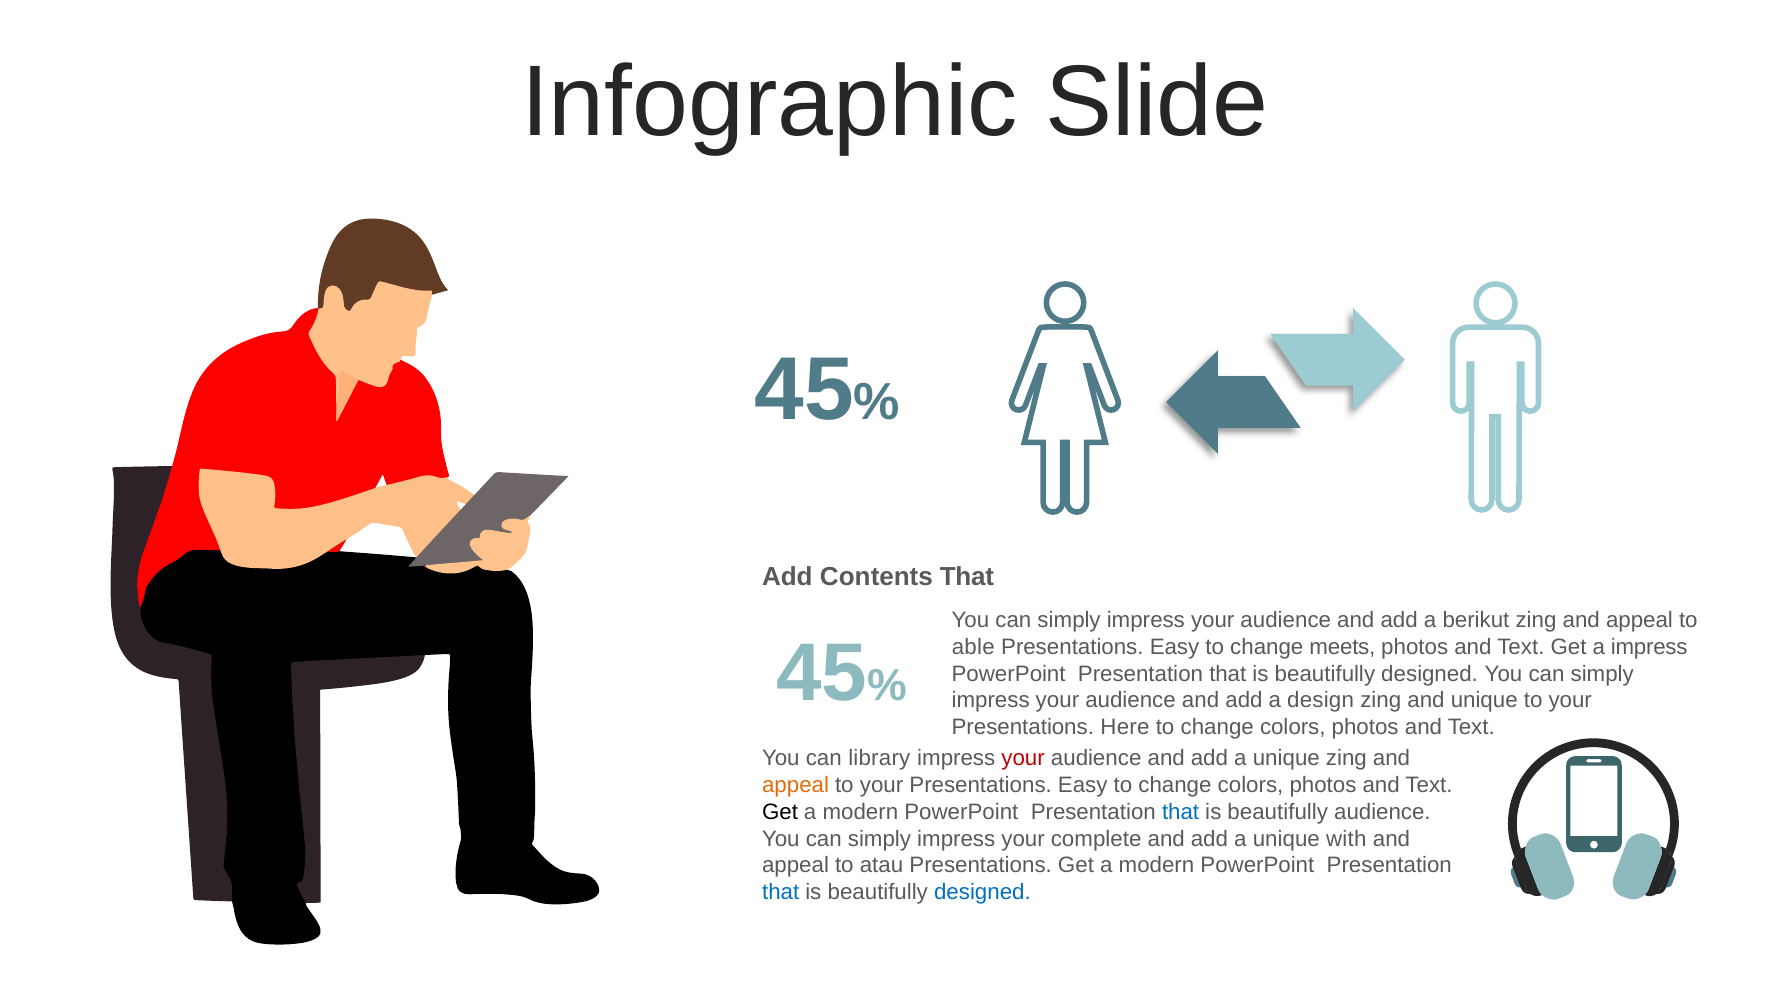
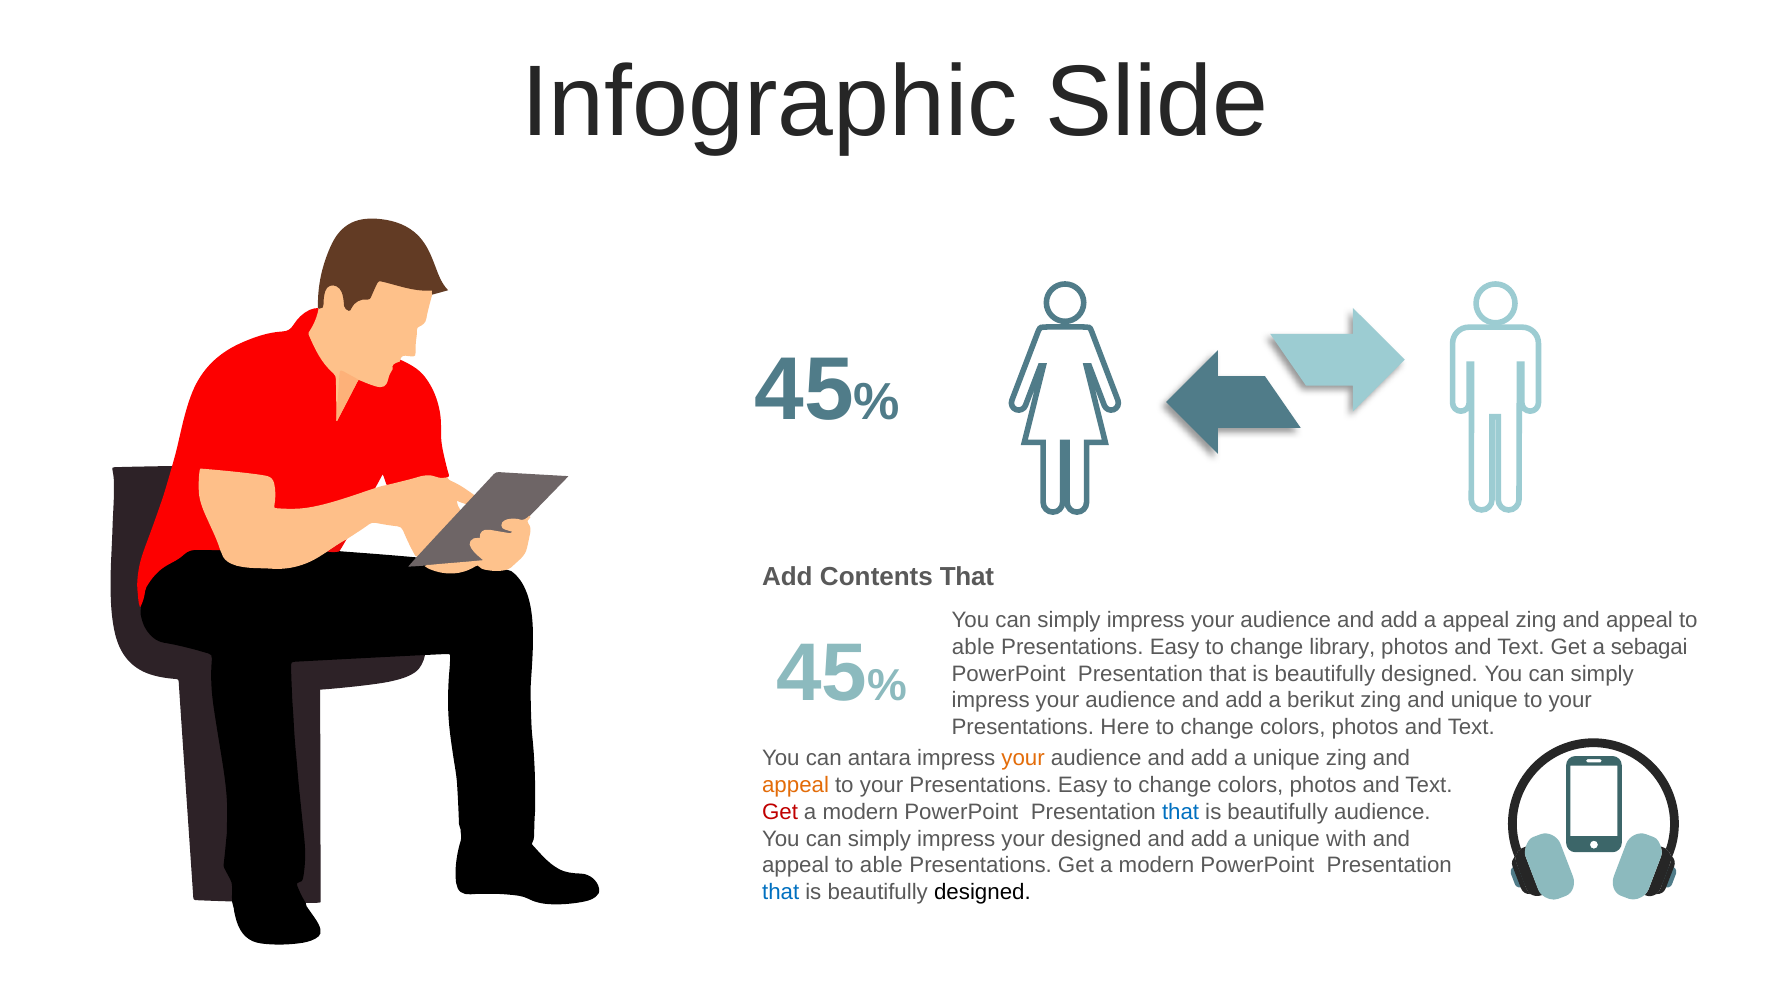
a berikut: berikut -> appeal
meets: meets -> library
a impress: impress -> sebagai
design: design -> berikut
library: library -> antara
your at (1023, 759) colour: red -> orange
Get at (780, 813) colour: black -> red
your complete: complete -> designed
atau at (882, 866): atau -> able
designed at (982, 893) colour: blue -> black
